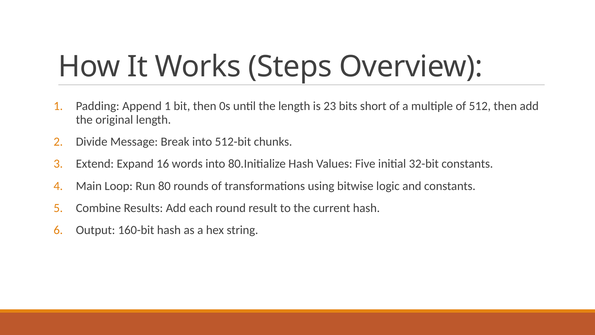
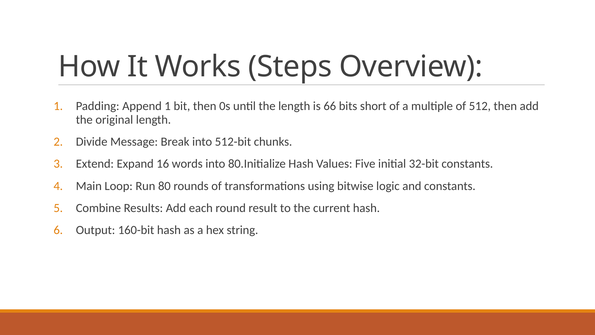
23: 23 -> 66
